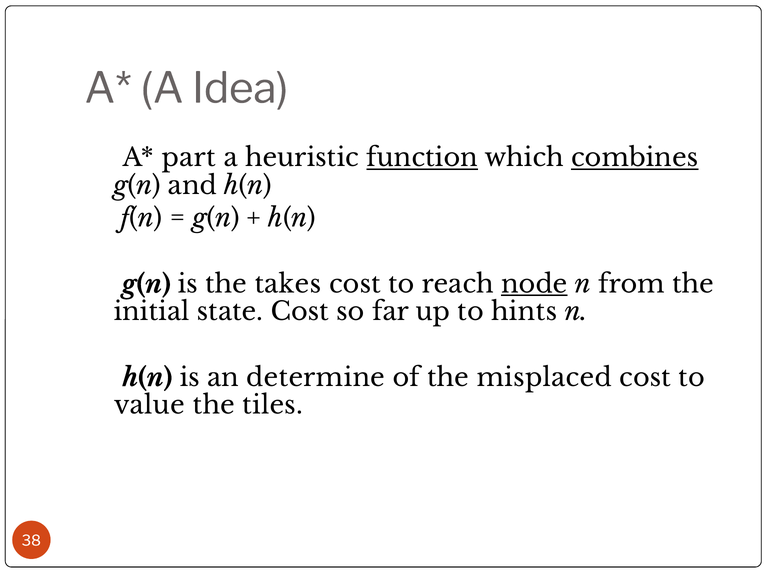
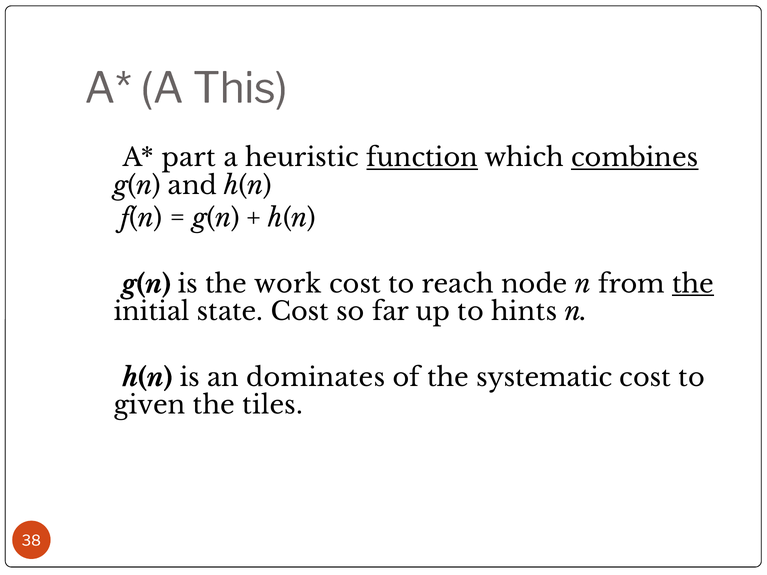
Idea: Idea -> This
takes: takes -> work
node underline: present -> none
the at (693, 284) underline: none -> present
determine: determine -> dominates
misplaced: misplaced -> systematic
value: value -> given
